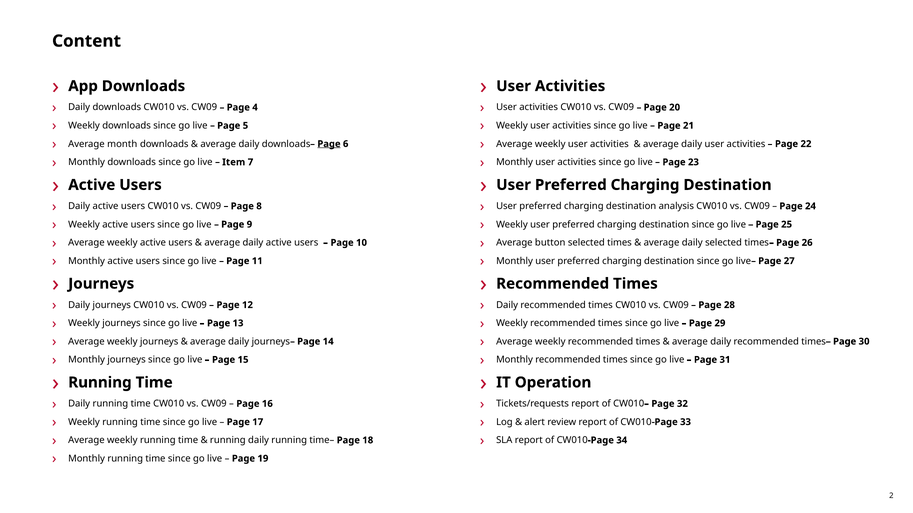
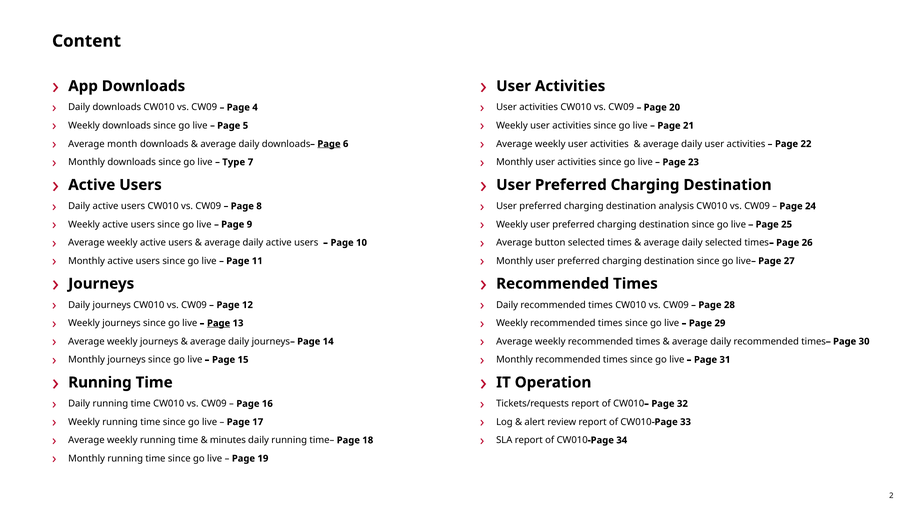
Item: Item -> Type
Page at (219, 324) underline: none -> present
running at (228, 441): running -> minutes
